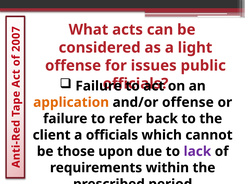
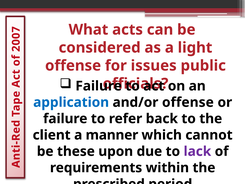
application colour: orange -> blue
a officials: officials -> manner
those: those -> these
